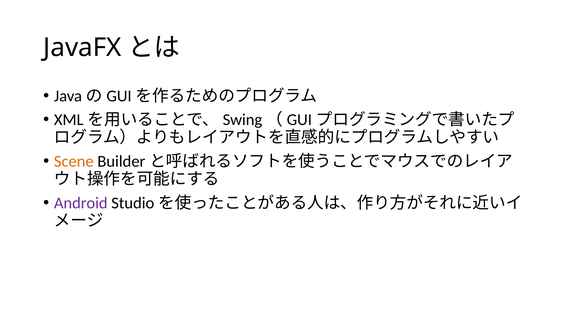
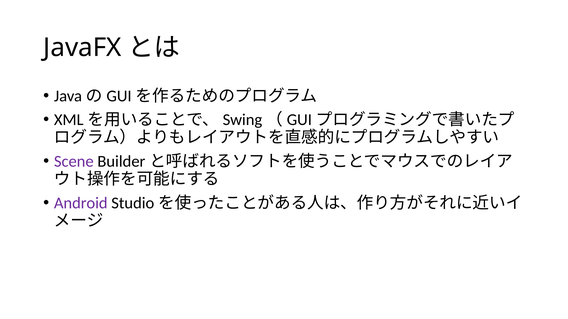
Scene colour: orange -> purple
